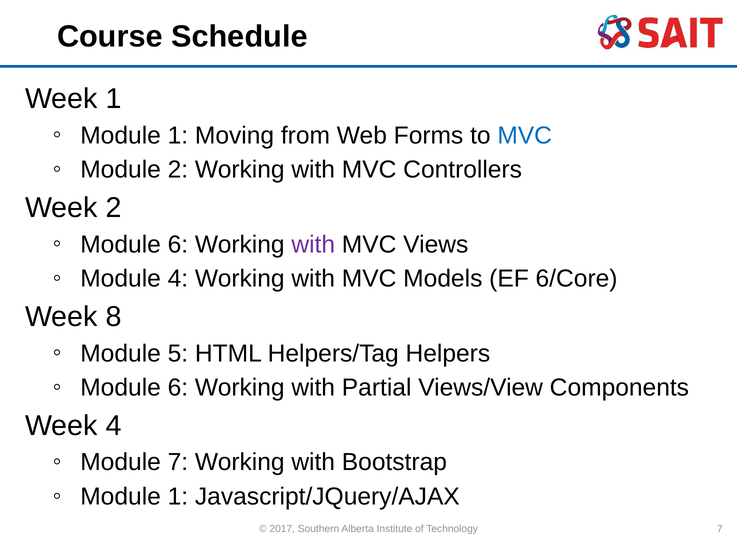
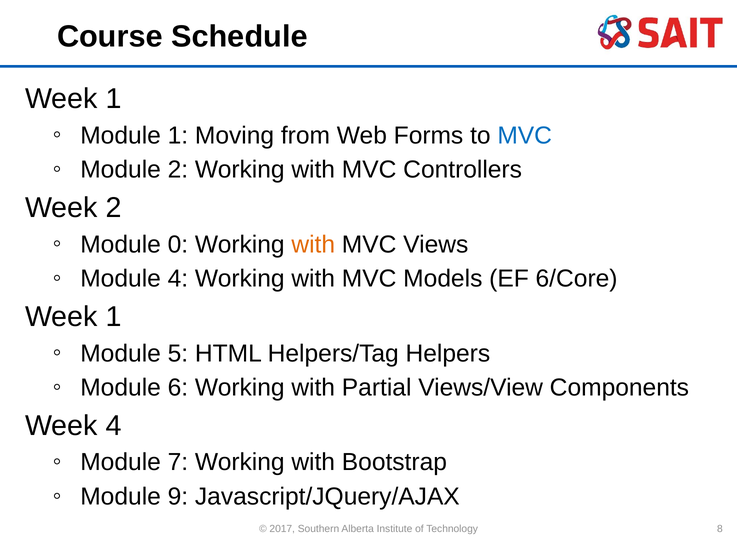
6 at (178, 244): 6 -> 0
with at (313, 244) colour: purple -> orange
8 at (114, 317): 8 -> 1
1 at (178, 497): 1 -> 9
7 at (720, 529): 7 -> 8
